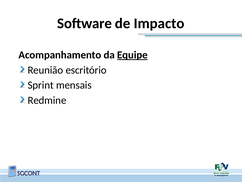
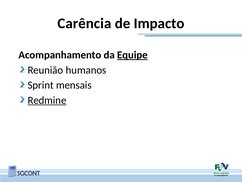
Software: Software -> Carência
escritório: escritório -> humanos
Redmine underline: none -> present
